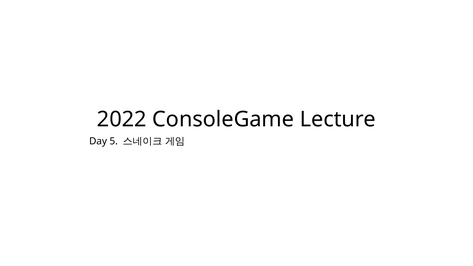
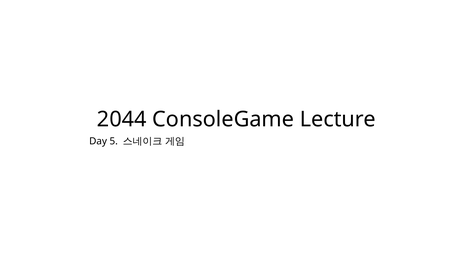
2022: 2022 -> 2044
